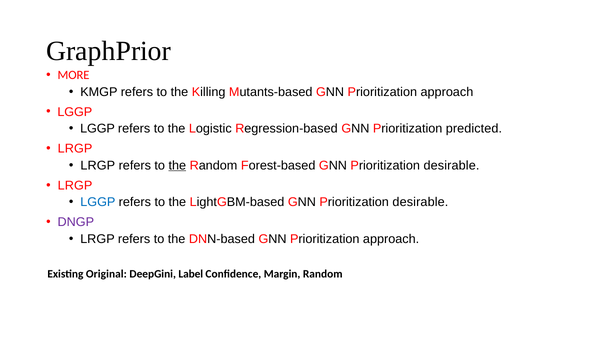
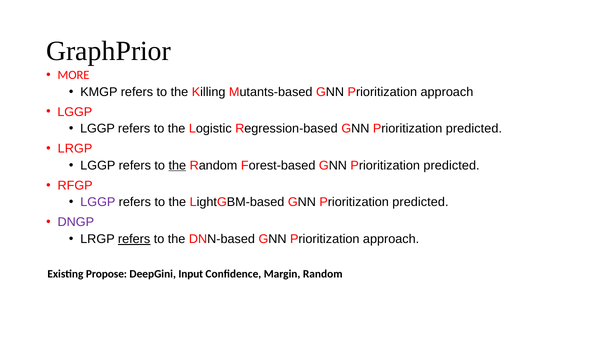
LRGP at (98, 165): LRGP -> LGGP
Forest-based GNN Prioritization desirable: desirable -> predicted
LRGP at (75, 185): LRGP -> RFGP
LGGP at (98, 202) colour: blue -> purple
LightGBM-based GNN Prioritization desirable: desirable -> predicted
refers at (134, 239) underline: none -> present
Original: Original -> Propose
Label: Label -> Input
